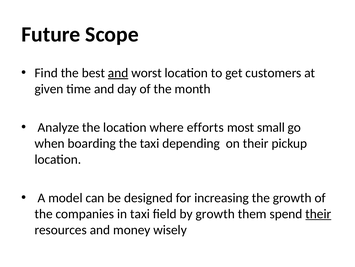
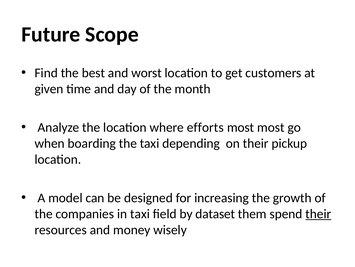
and at (118, 73) underline: present -> none
most small: small -> most
by growth: growth -> dataset
